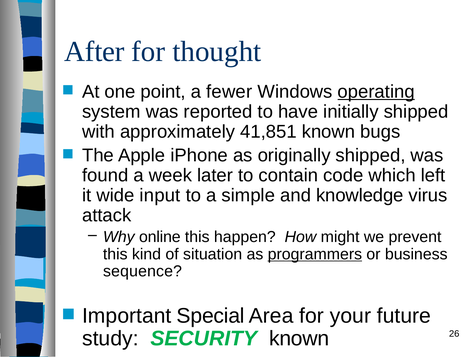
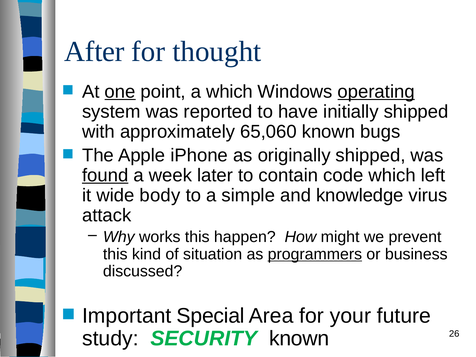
one underline: none -> present
a fewer: fewer -> which
41,851: 41,851 -> 65,060
found underline: none -> present
input: input -> body
online: online -> works
sequence: sequence -> discussed
